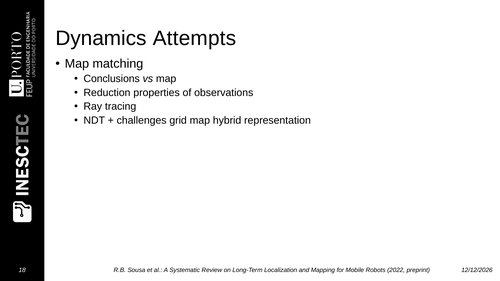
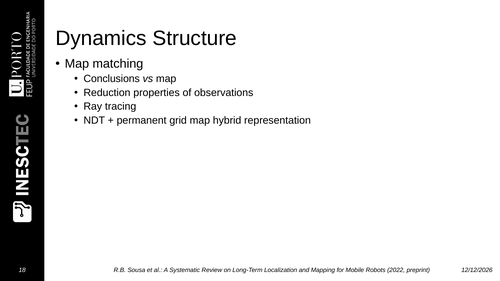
Attempts: Attempts -> Structure
challenges: challenges -> permanent
